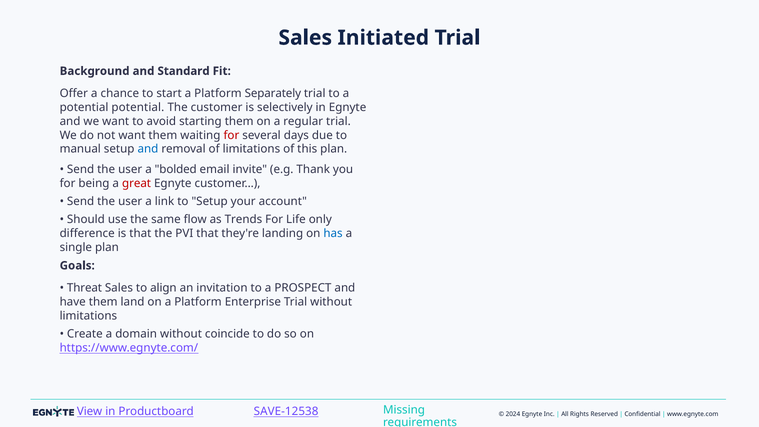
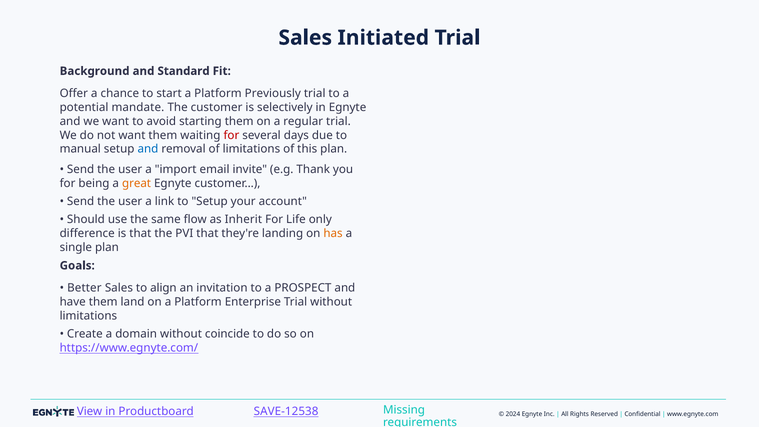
Separately: Separately -> Previously
potential potential: potential -> mandate
bolded: bolded -> import
great colour: red -> orange
Trends: Trends -> Inherit
has colour: blue -> orange
Threat: Threat -> Better
